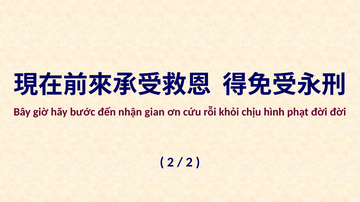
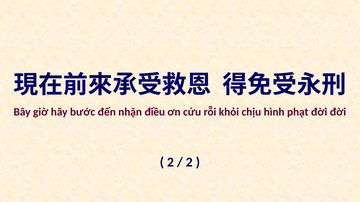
gian: gian -> điều
